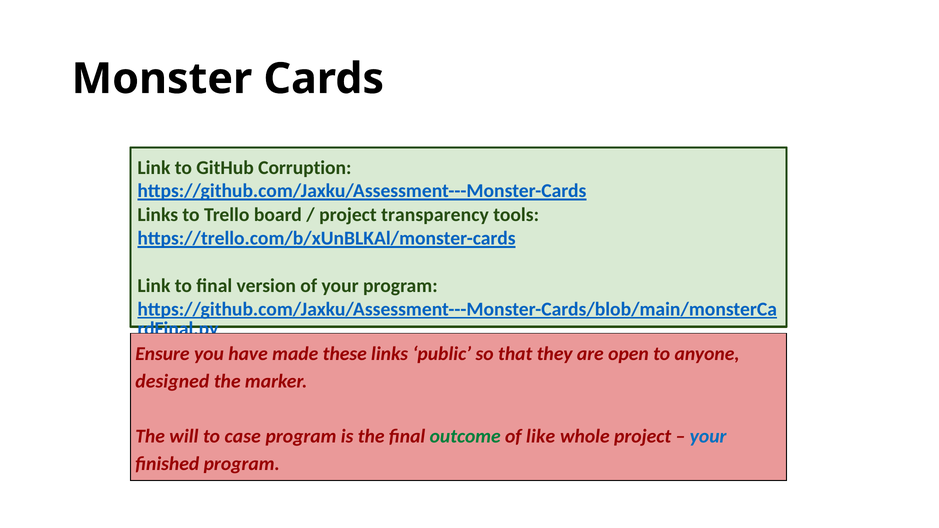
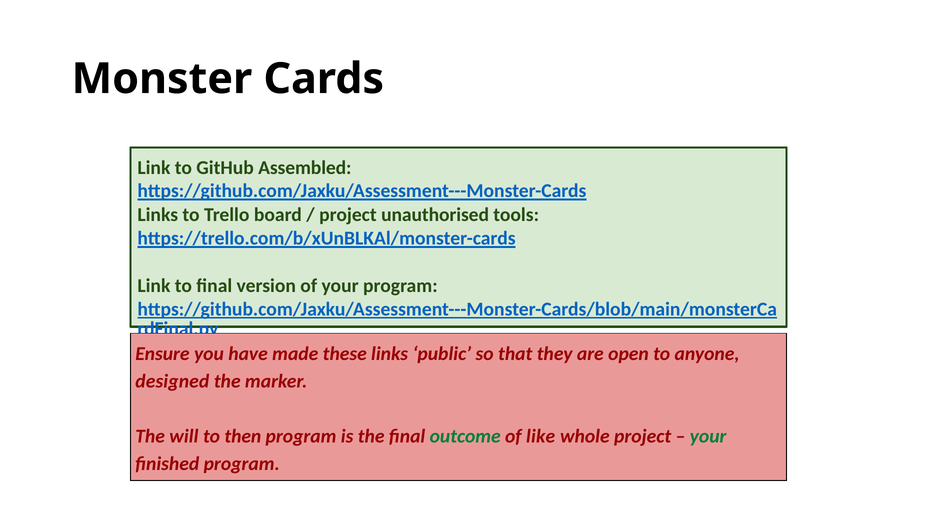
Corruption: Corruption -> Assembled
transparency: transparency -> unauthorised
case: case -> then
your at (708, 437) colour: blue -> green
